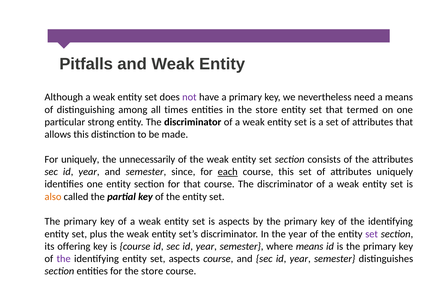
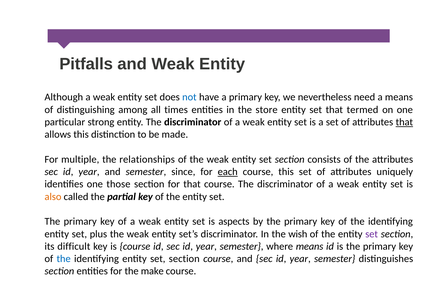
not colour: purple -> blue
that at (404, 122) underline: none -> present
For uniquely: uniquely -> multiple
unnecessarily: unnecessarily -> relationships
one entity: entity -> those
the year: year -> wish
offering: offering -> difficult
the at (64, 259) colour: purple -> blue
identifying entity set aspects: aspects -> section
for the store: store -> make
